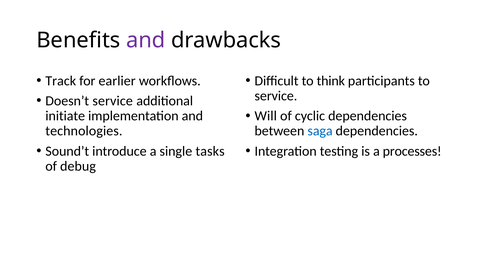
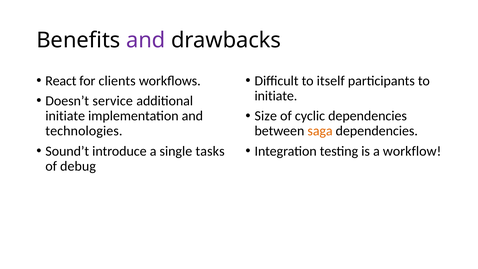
Track: Track -> React
earlier: earlier -> clients
think: think -> itself
service at (276, 96): service -> initiate
Will: Will -> Size
saga colour: blue -> orange
processes: processes -> workflow
